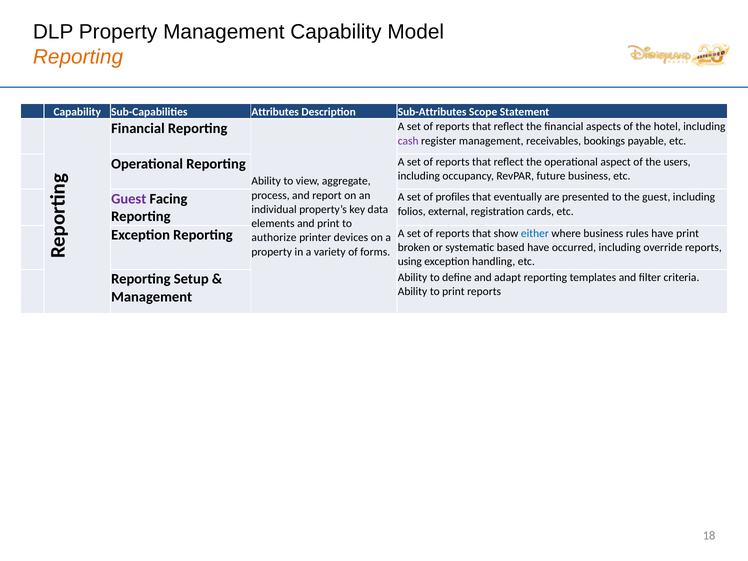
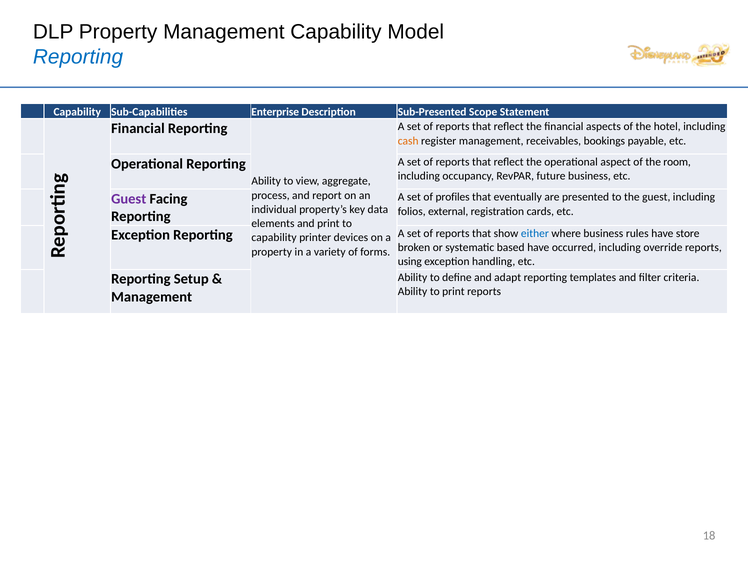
Reporting at (78, 57) colour: orange -> blue
Attributes: Attributes -> Enterprise
Sub-Attributes: Sub-Attributes -> Sub-Presented
cash colour: purple -> orange
users: users -> room
have print: print -> store
authorize at (274, 238): authorize -> capability
